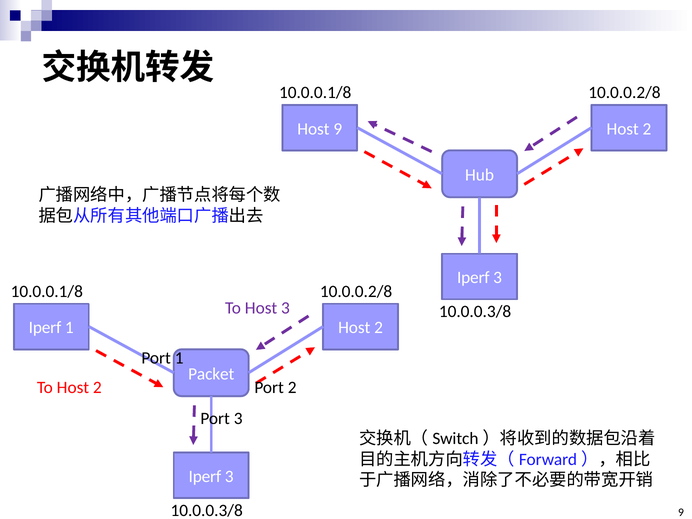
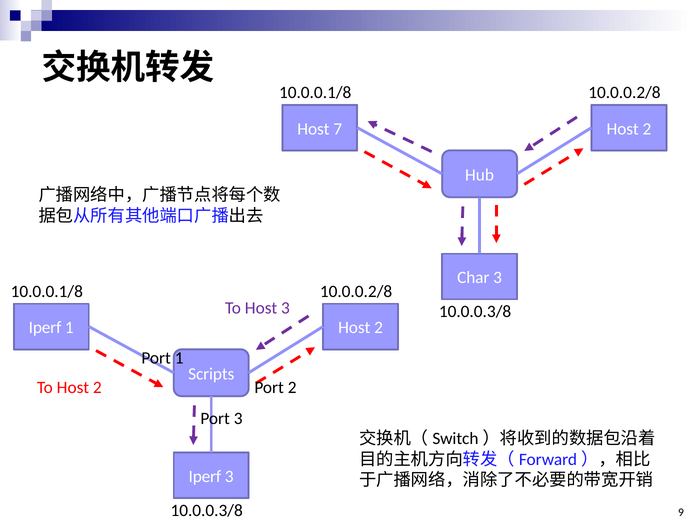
Host 9: 9 -> 7
Iperf at (473, 278): Iperf -> Char
Packet: Packet -> Scripts
